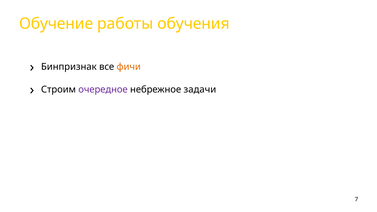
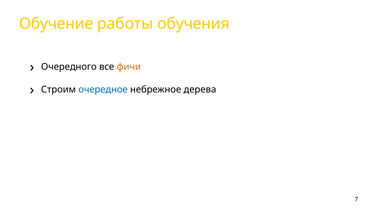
Бинпризнак: Бинпризнак -> Очередного
очередное colour: purple -> blue
задачи: задачи -> дерева
